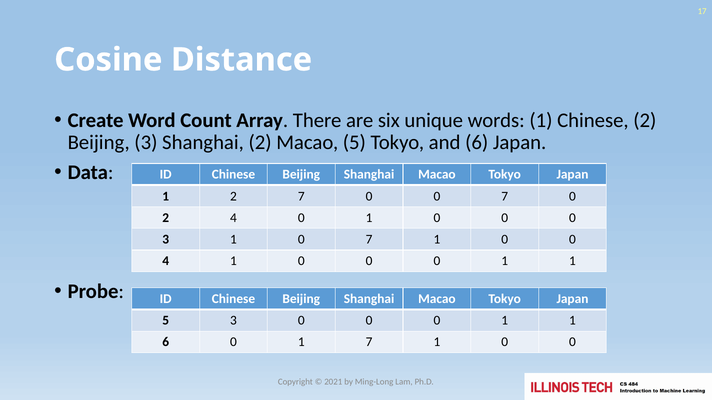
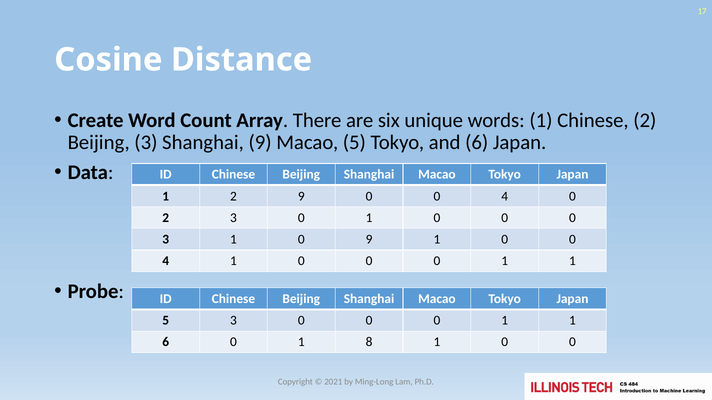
Shanghai 2: 2 -> 9
2 7: 7 -> 9
7 at (505, 196): 7 -> 4
2 4: 4 -> 3
1 0 7: 7 -> 9
1 7: 7 -> 8
